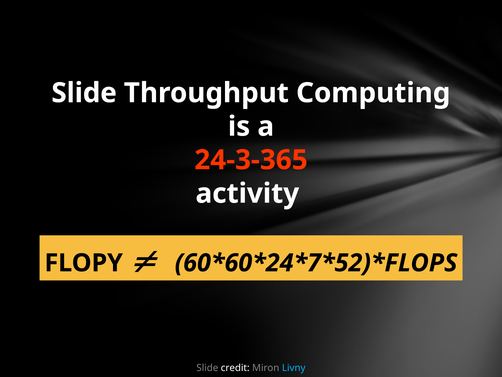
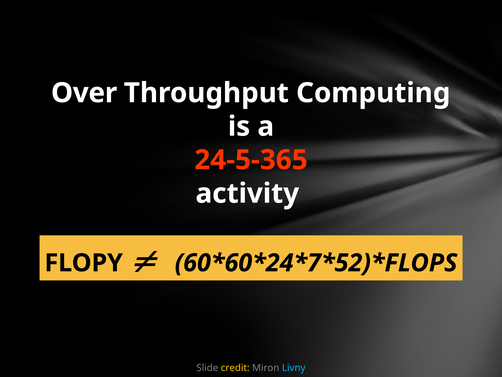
Slide at (84, 93): Slide -> Over
24-3-365: 24-3-365 -> 24-5-365
credit colour: white -> yellow
